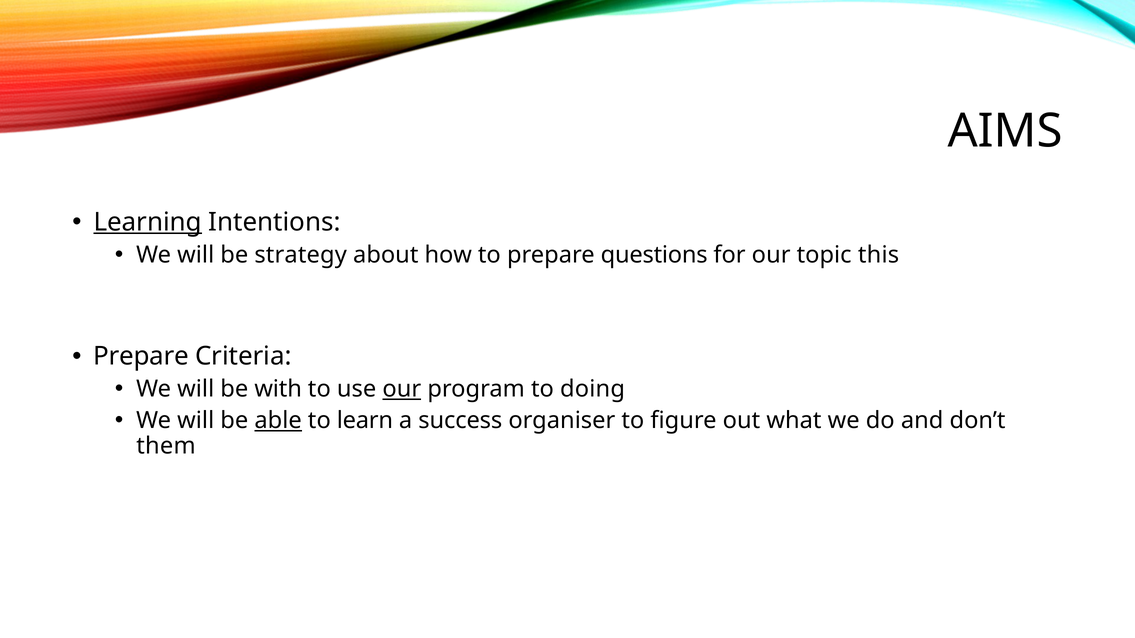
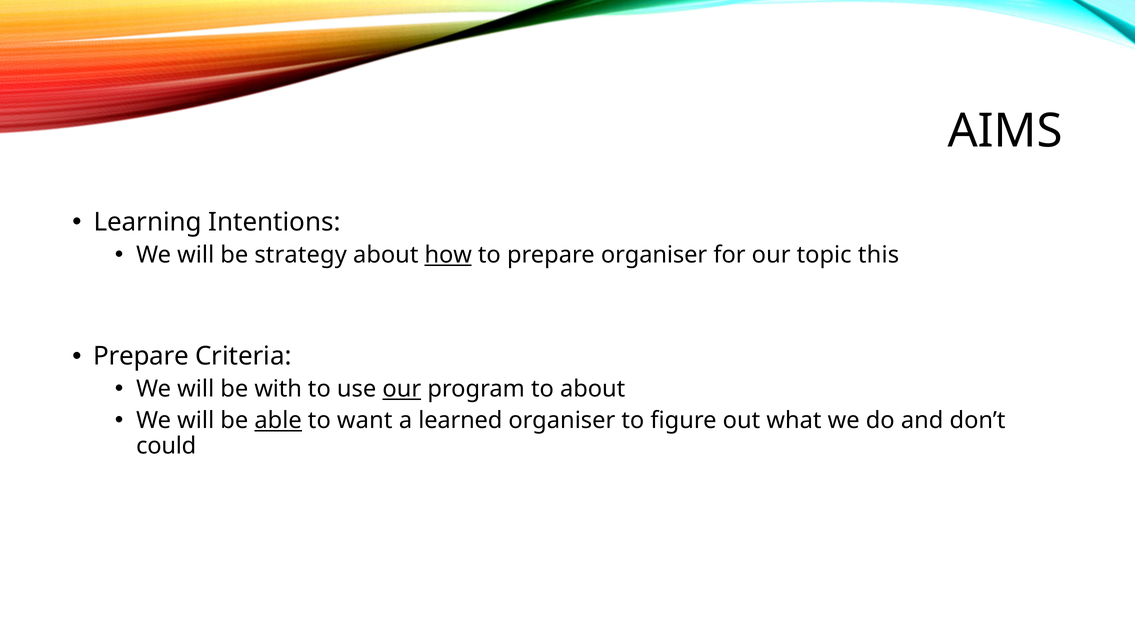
Learning underline: present -> none
how underline: none -> present
prepare questions: questions -> organiser
to doing: doing -> about
learn: learn -> want
success: success -> learned
them: them -> could
